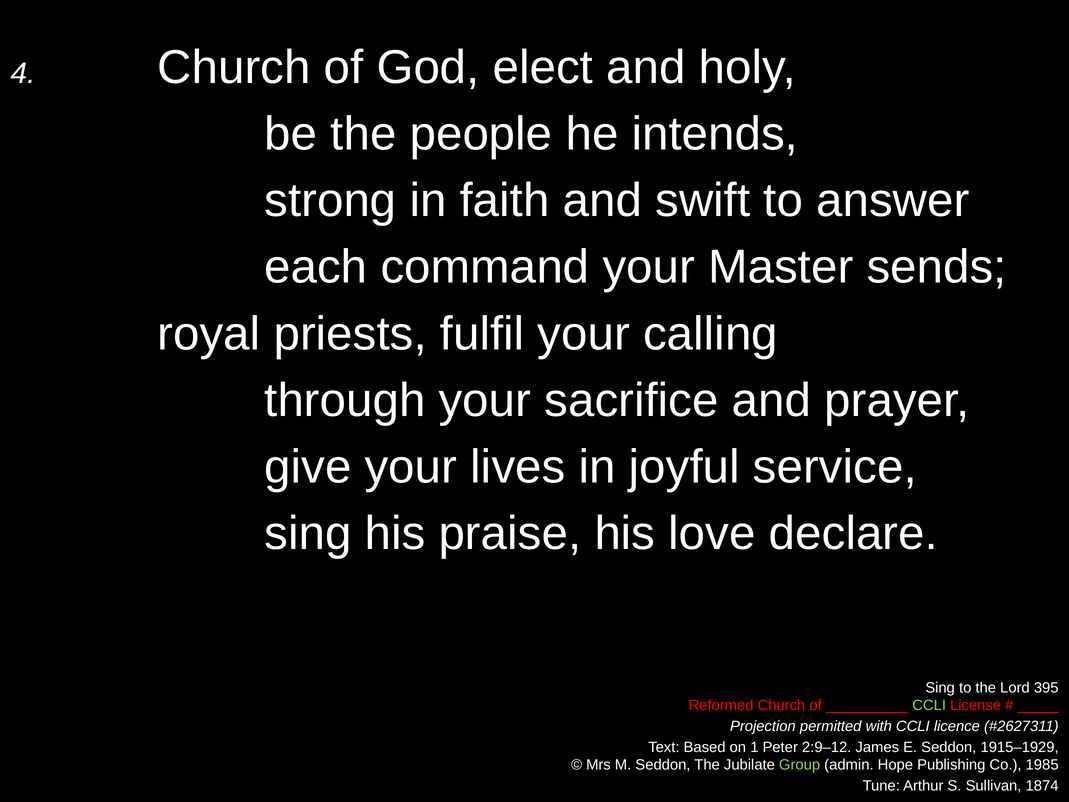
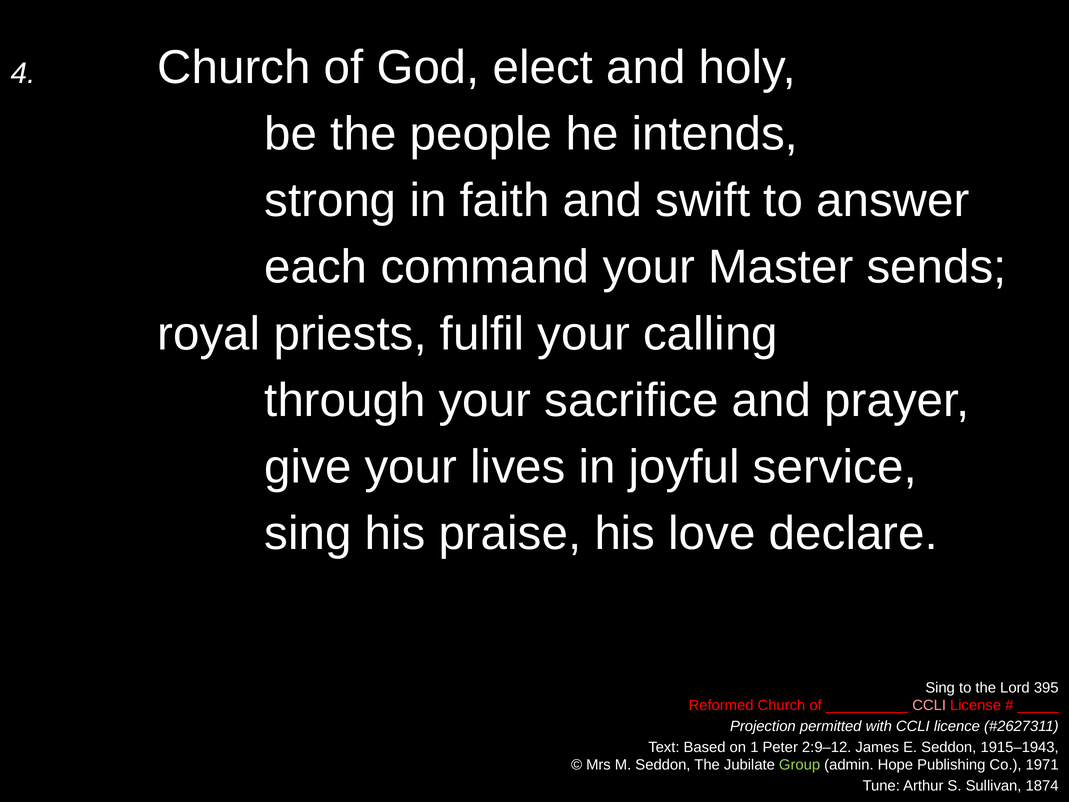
CCLI at (929, 705) colour: light green -> pink
1915–1929: 1915–1929 -> 1915–1943
1985: 1985 -> 1971
